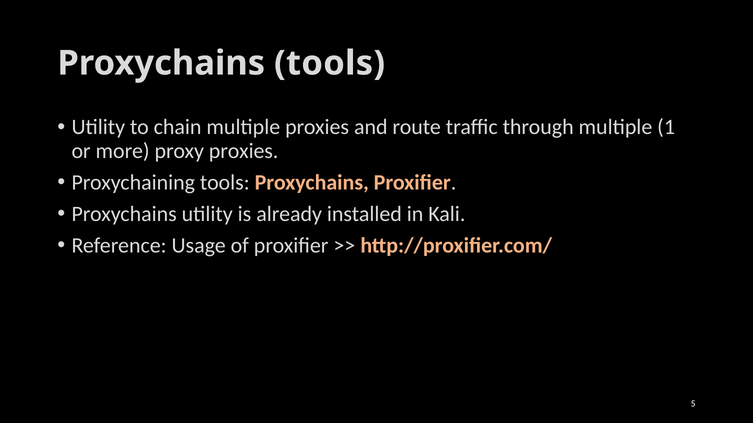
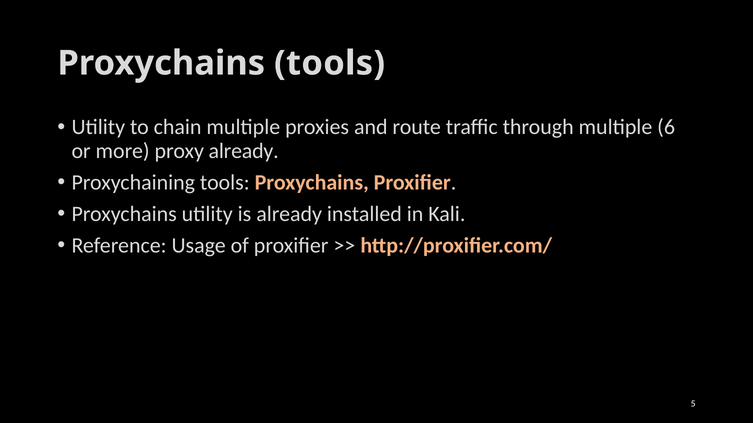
1: 1 -> 6
proxy proxies: proxies -> already
